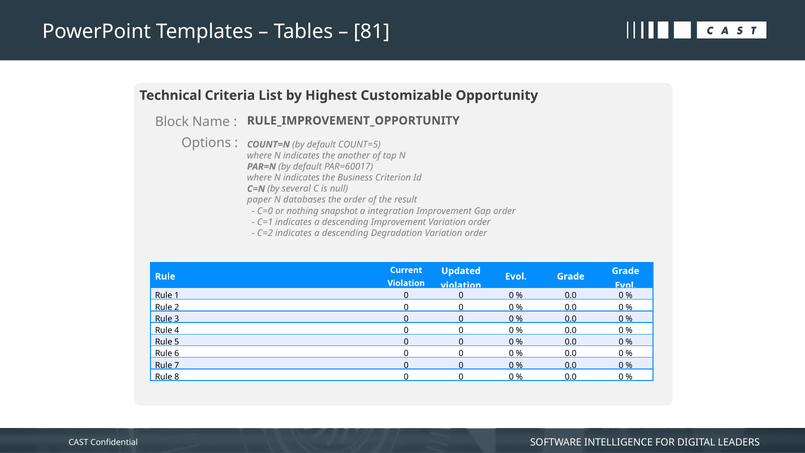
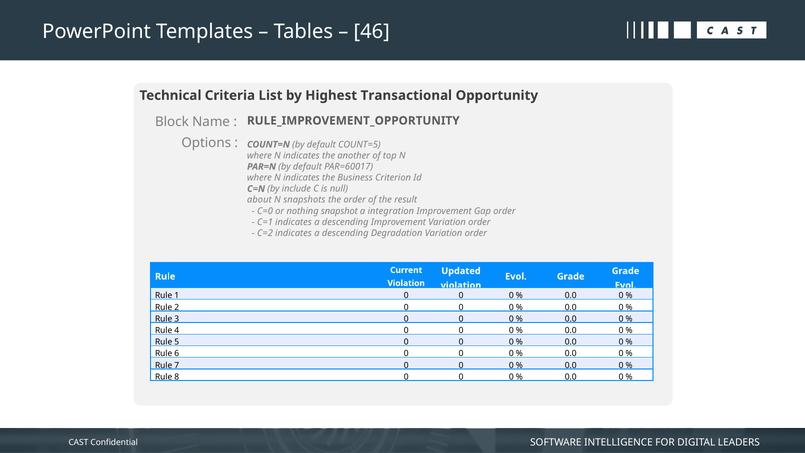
81: 81 -> 46
Customizable: Customizable -> Transactional
several: several -> include
paper: paper -> about
databases: databases -> snapshots
